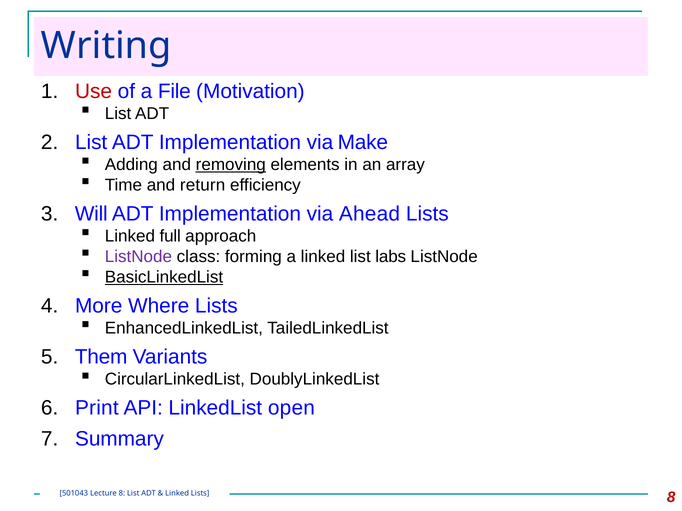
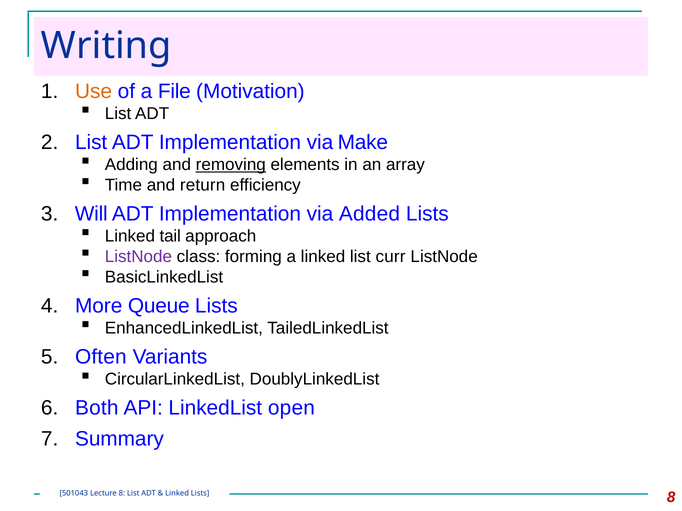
Use colour: red -> orange
Ahead: Ahead -> Added
full: full -> tail
labs: labs -> curr
BasicLinkedList underline: present -> none
Where: Where -> Queue
Them: Them -> Often
Print: Print -> Both
